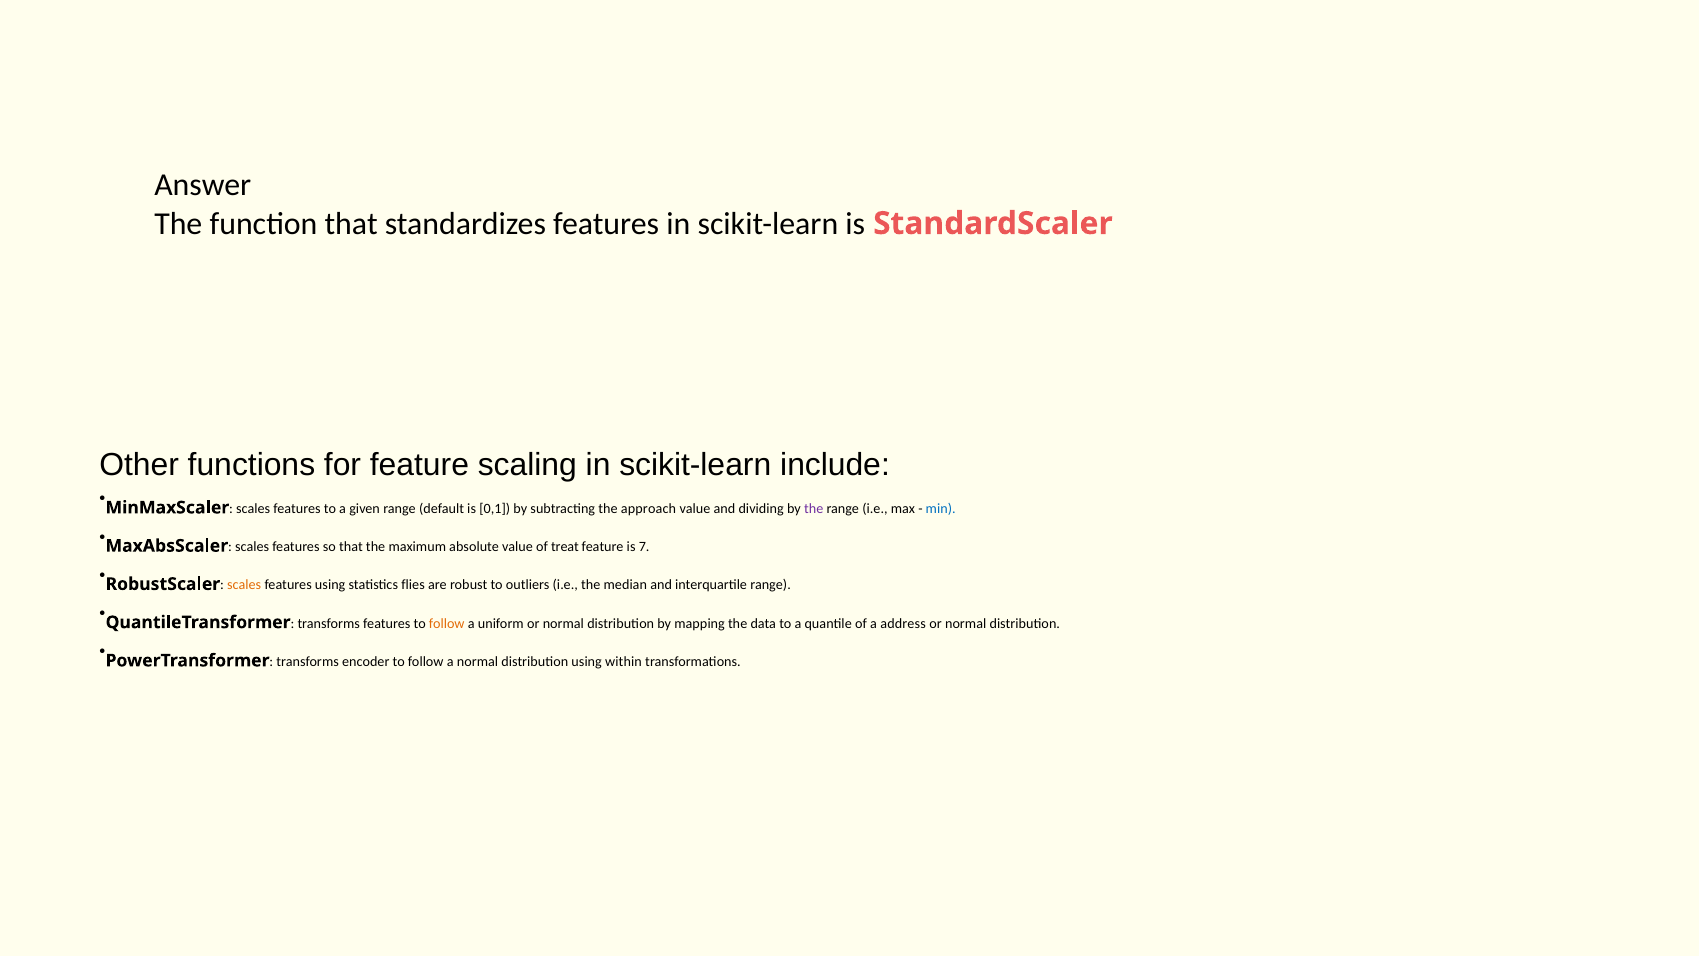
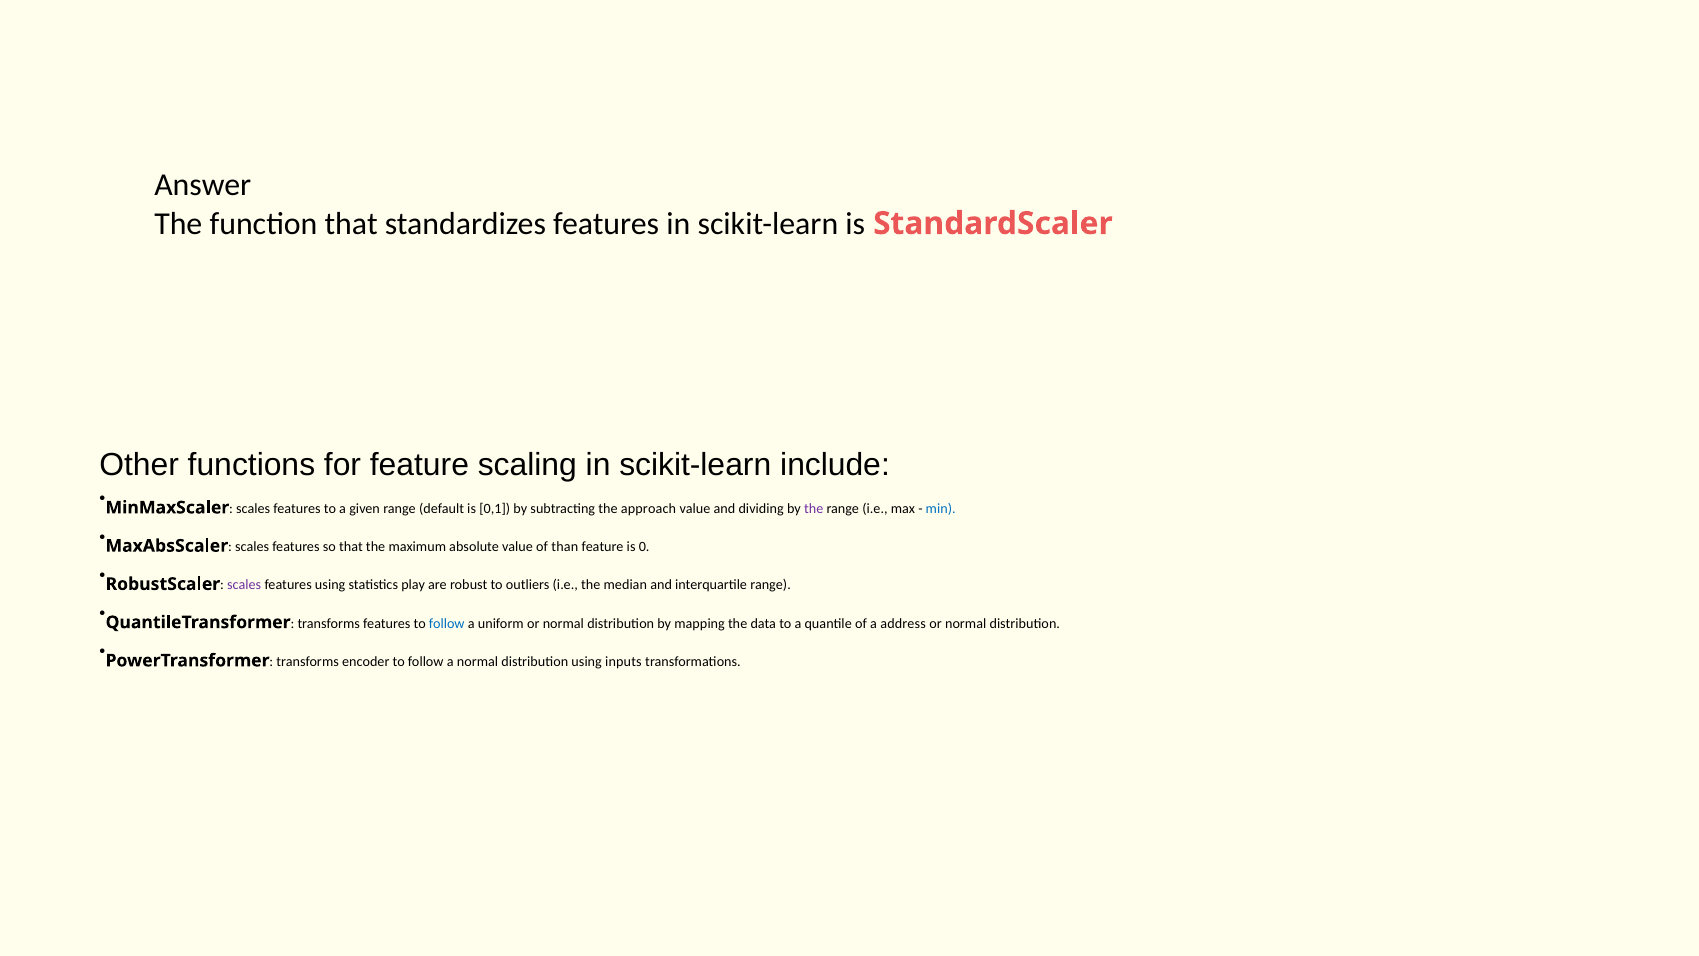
treat: treat -> than
7: 7 -> 0
scales at (244, 585) colour: orange -> purple
flies: flies -> play
follow at (447, 623) colour: orange -> blue
within: within -> inputs
